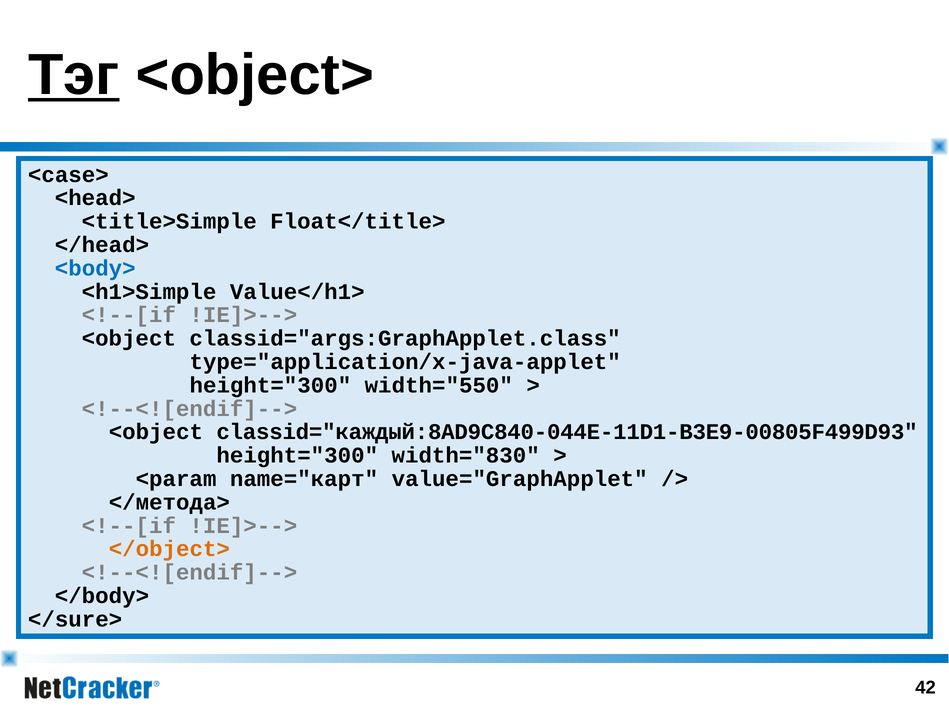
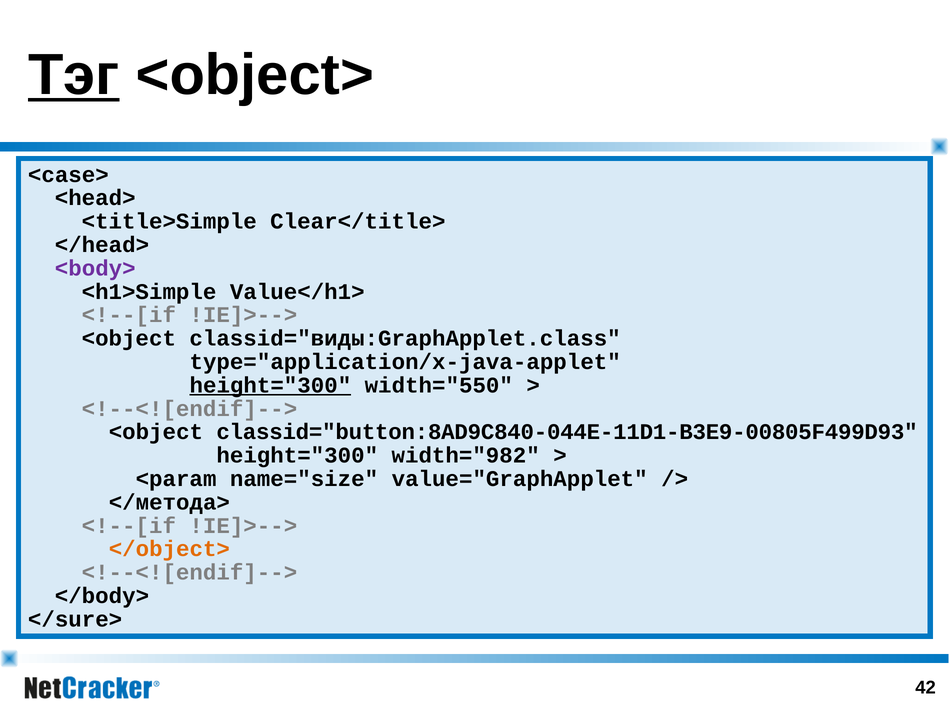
Float</title>: Float</title> -> Clear</title>
<body> colour: blue -> purple
classid="args:GraphApplet.class: classid="args:GraphApplet.class -> classid="виды:GraphApplet.class
height="300 at (270, 385) underline: none -> present
classid="каждый:8AD9C840-044E-11D1-B3E9-00805F499D93: classid="каждый:8AD9C840-044E-11D1-B3E9-00805F499D93 -> classid="button:8AD9C840-044E-11D1-B3E9-00805F499D93
width="830: width="830 -> width="982
name="карт: name="карт -> name="size
